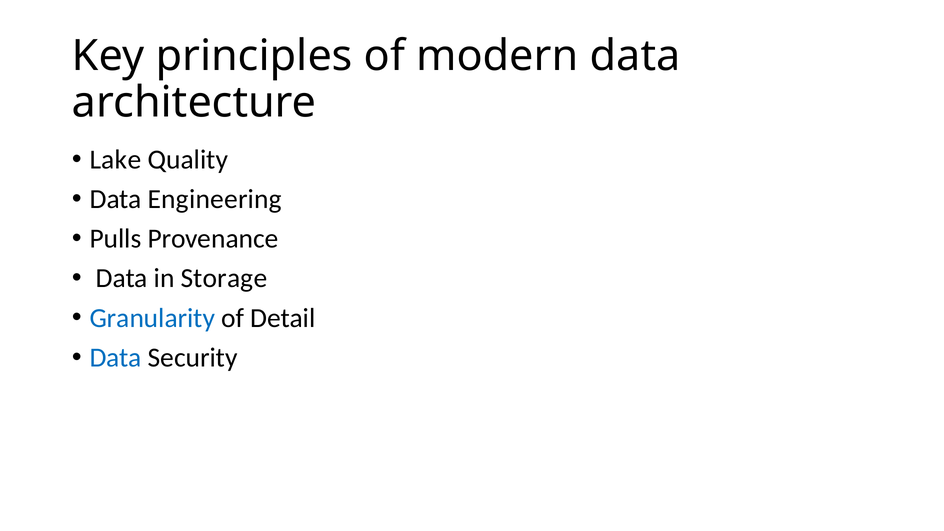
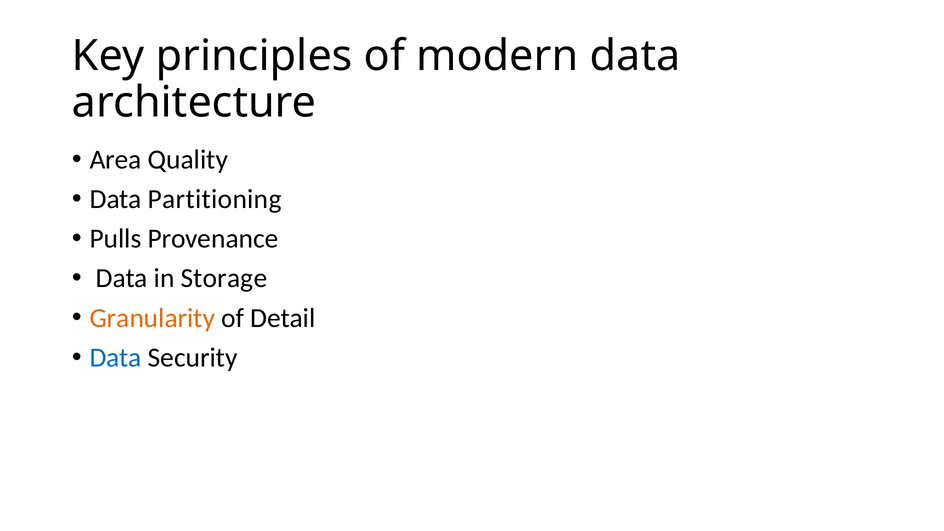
Lake: Lake -> Area
Engineering: Engineering -> Partitioning
Granularity colour: blue -> orange
